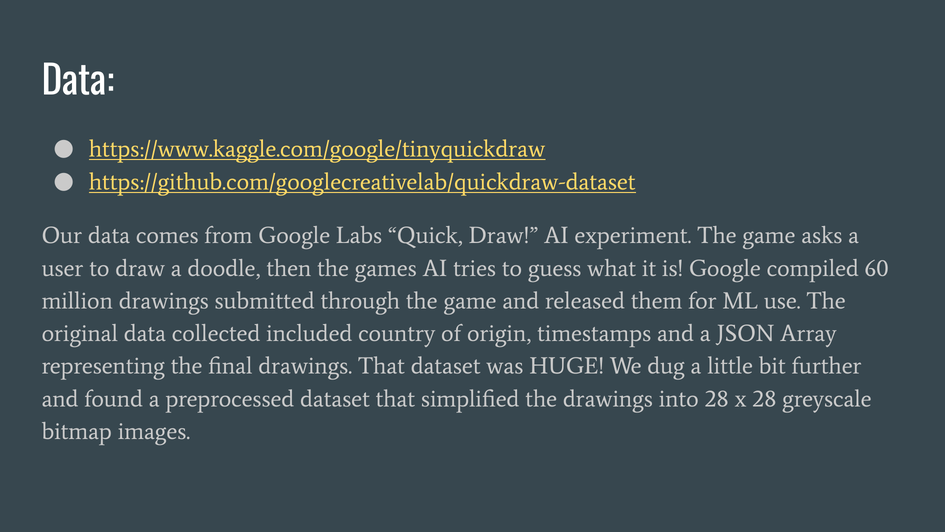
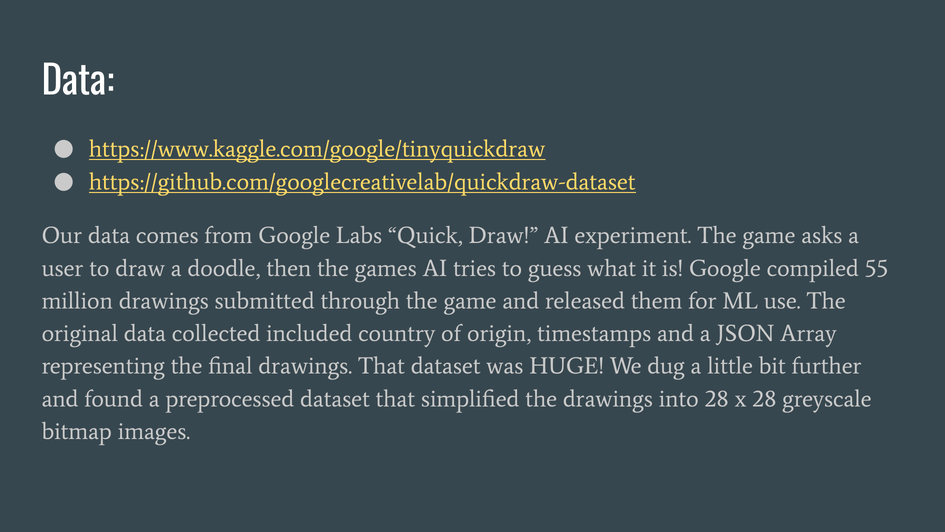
60: 60 -> 55
